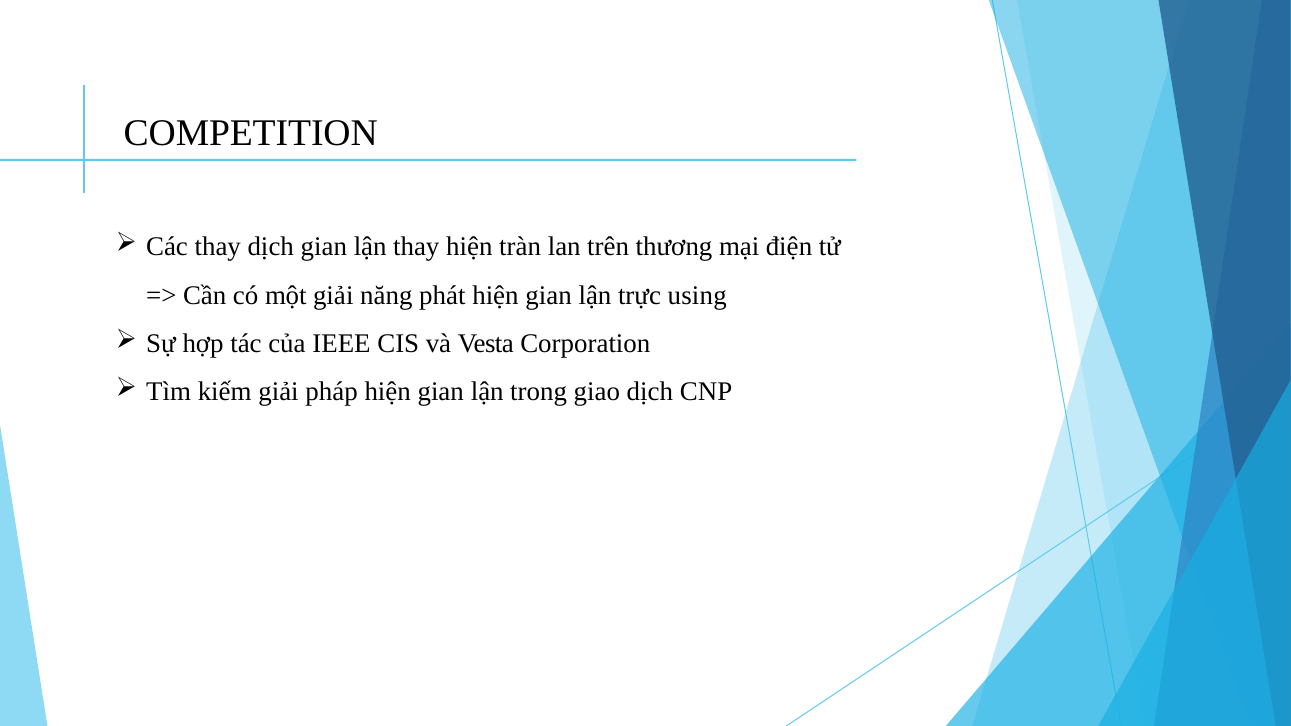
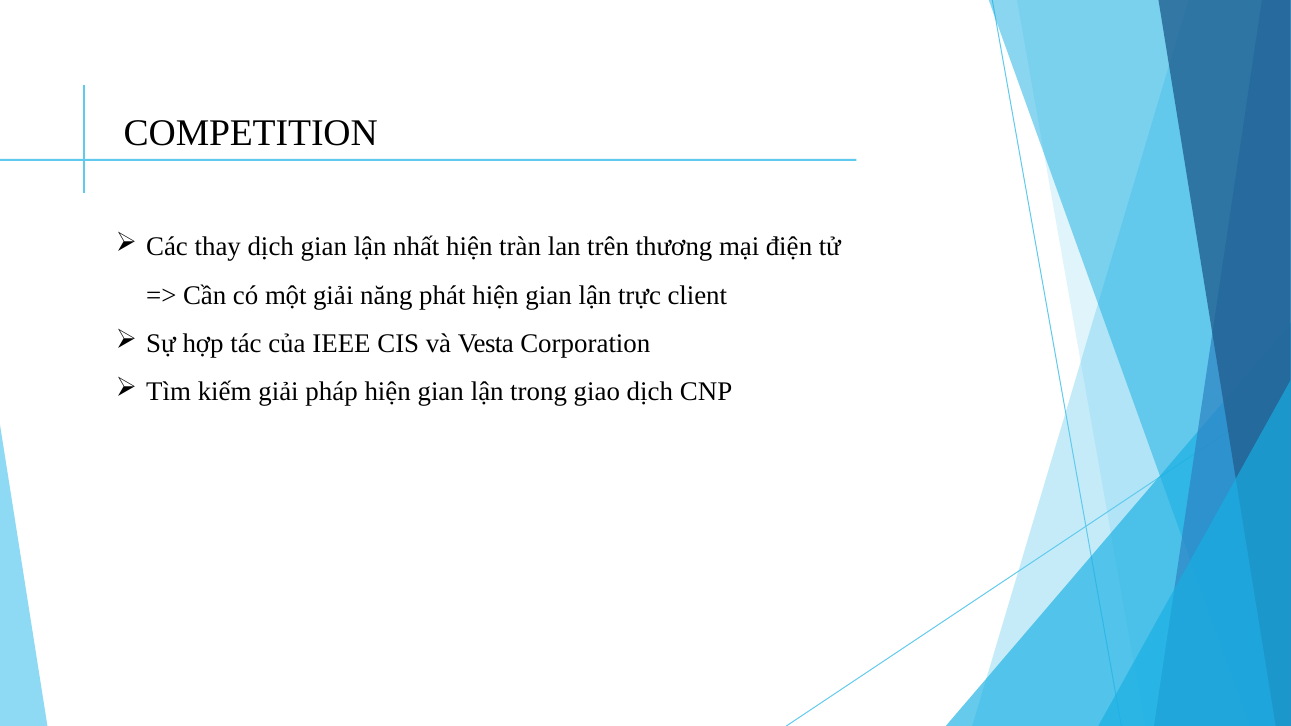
lận thay: thay -> nhất
using: using -> client
